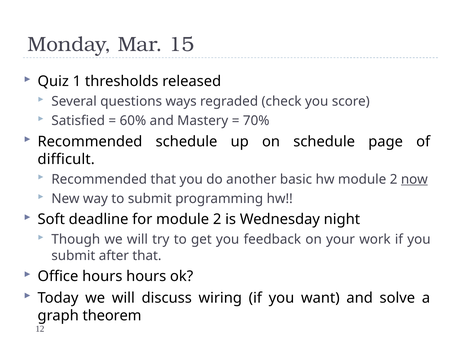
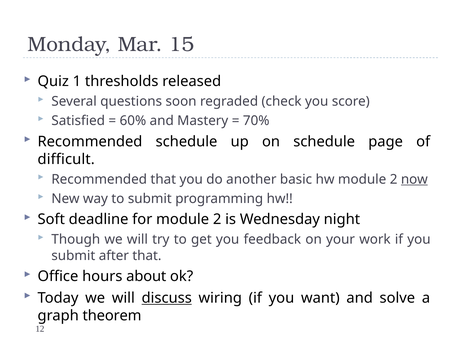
ways: ways -> soon
hours hours: hours -> about
discuss underline: none -> present
